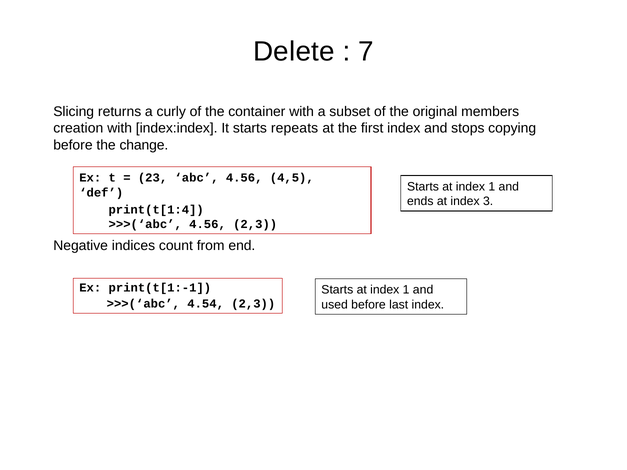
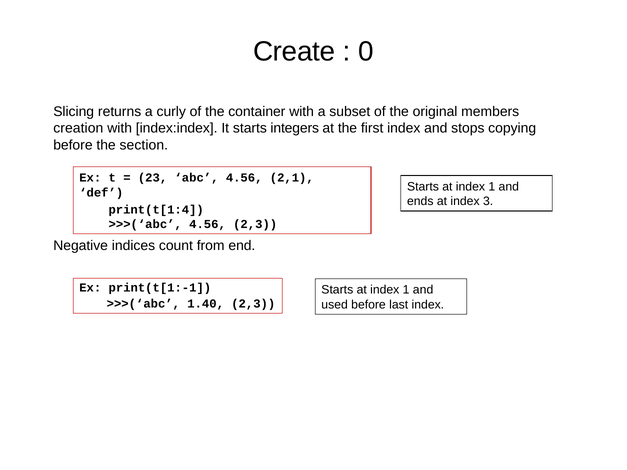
Delete: Delete -> Create
7: 7 -> 0
repeats: repeats -> integers
change: change -> section
4,5: 4,5 -> 2,1
4.54: 4.54 -> 1.40
